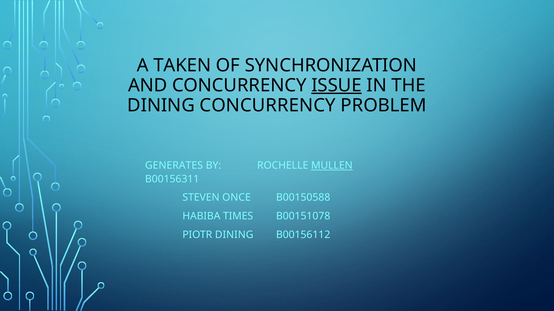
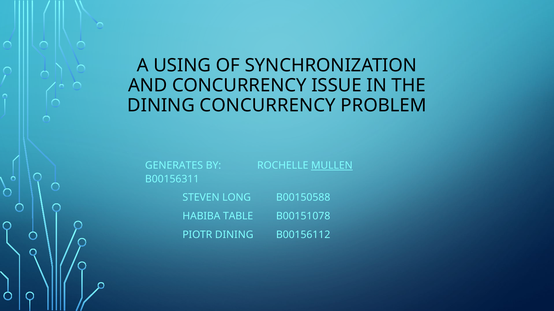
TAKEN: TAKEN -> USING
ISSUE underline: present -> none
ONCE: ONCE -> LONG
TIMES: TIMES -> TABLE
